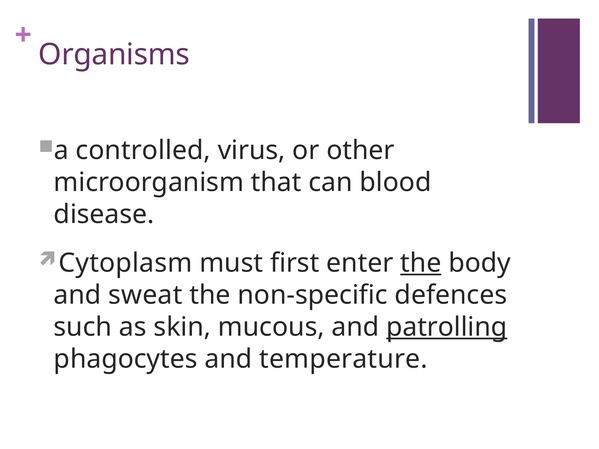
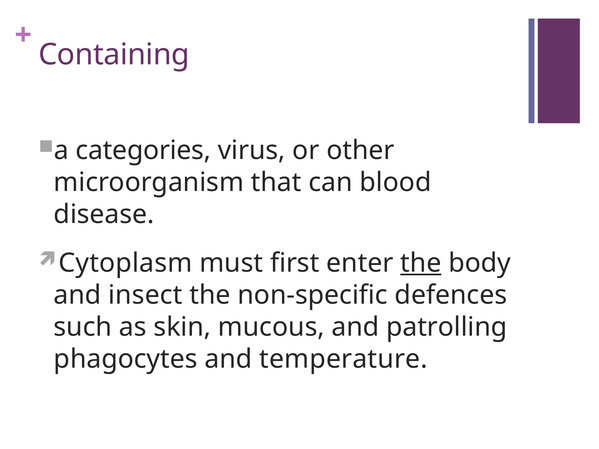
Organisms: Organisms -> Containing
controlled: controlled -> categories
sweat: sweat -> insect
patrolling underline: present -> none
